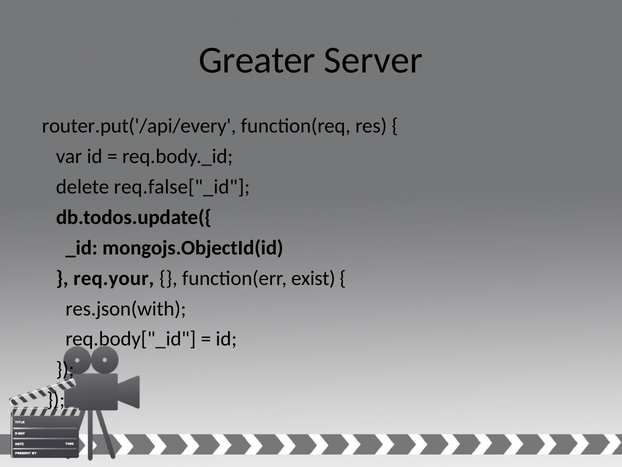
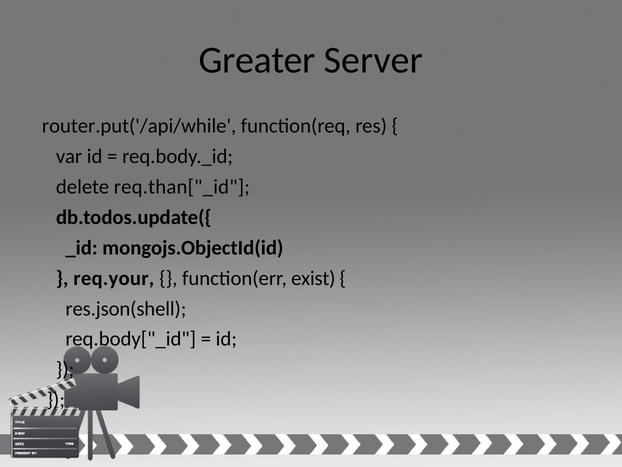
router.put('/api/every: router.put('/api/every -> router.put('/api/while
req.false["_id: req.false["_id -> req.than["_id
res.json(with: res.json(with -> res.json(shell
